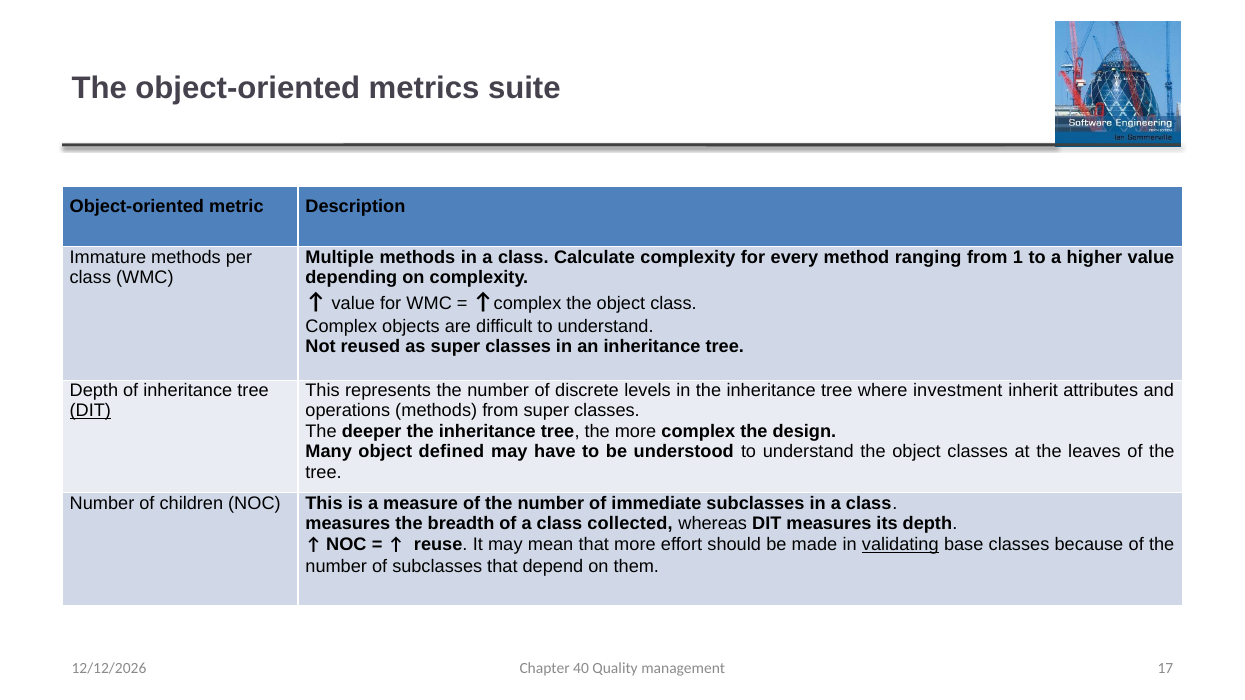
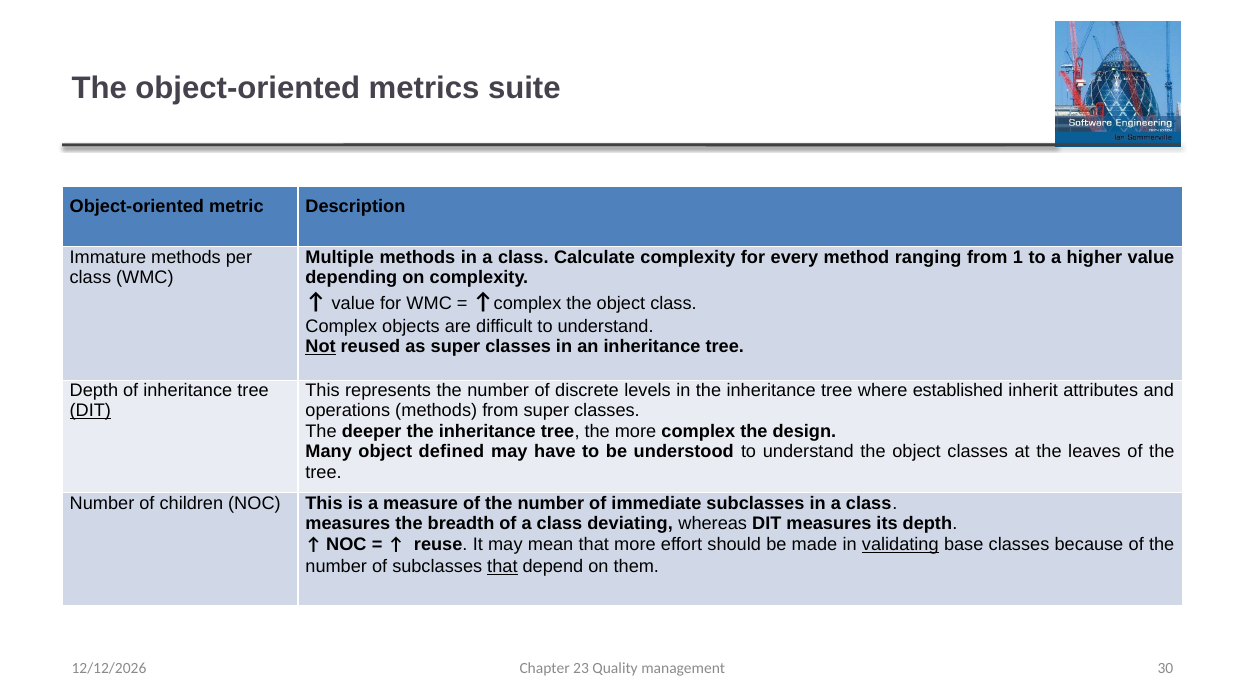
Not underline: none -> present
investment: investment -> established
collected: collected -> deviating
that at (502, 567) underline: none -> present
40: 40 -> 23
17: 17 -> 30
